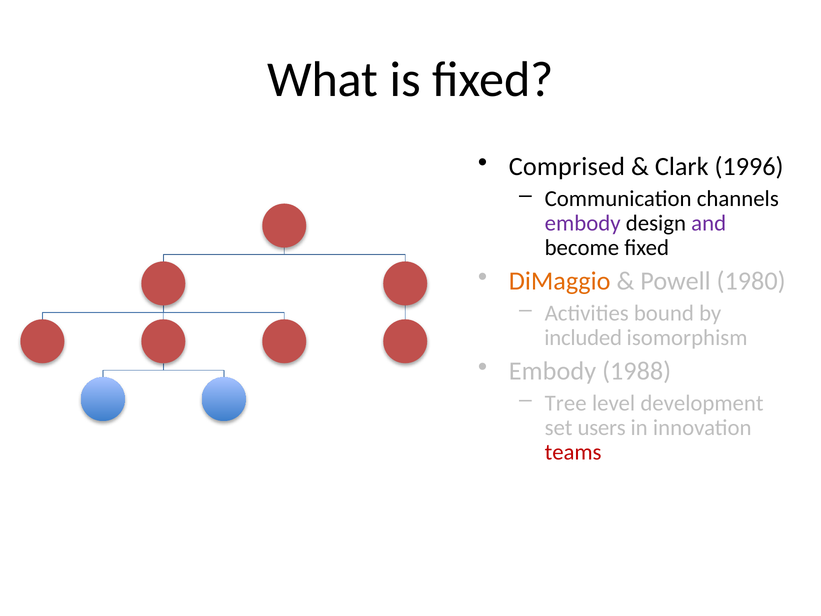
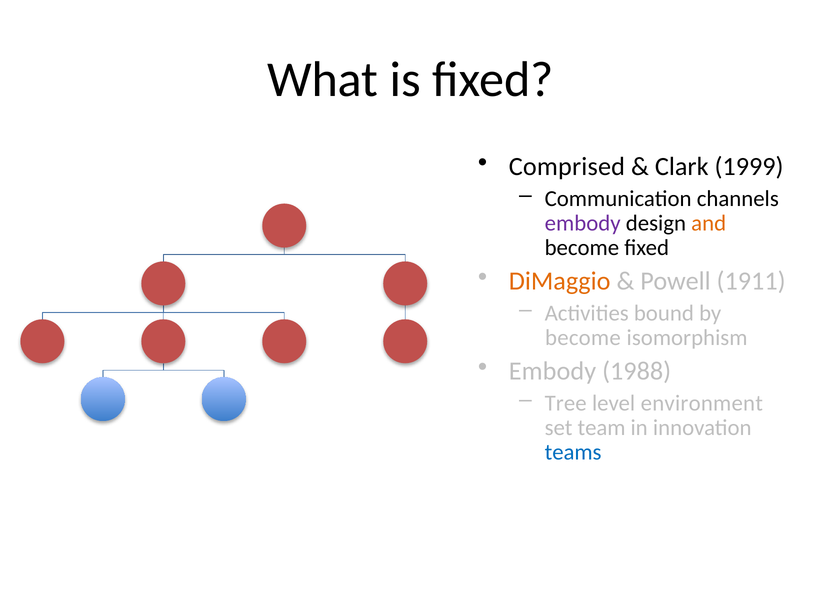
1996: 1996 -> 1999
and colour: purple -> orange
1980: 1980 -> 1911
included at (583, 338): included -> become
development: development -> environment
users: users -> team
teams colour: red -> blue
